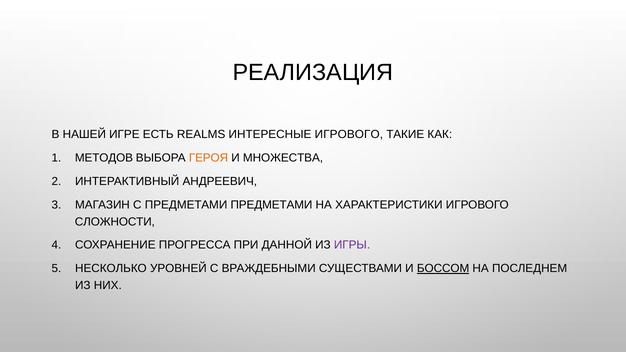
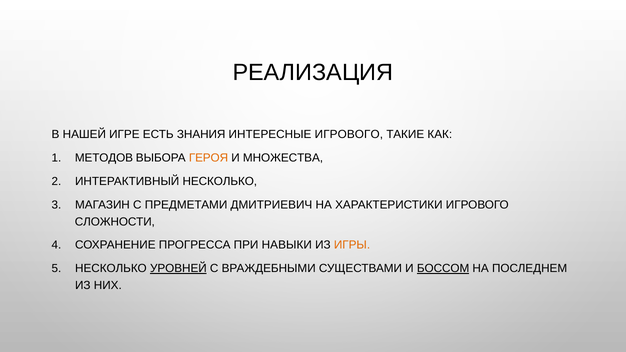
REALMS: REALMS -> ЗНАНИЯ
ИНТЕРАКТИВНЫЙ АНДРЕЕВИЧ: АНДРЕЕВИЧ -> НЕСКОЛЬКО
ПРЕДМЕТАМИ ПРЕДМЕТАМИ: ПРЕДМЕТАМИ -> ДМИТРИЕВИЧ
ДАННОЙ: ДАННОЙ -> НАВЫКИ
ИГРЫ colour: purple -> orange
УРОВНЕЙ underline: none -> present
